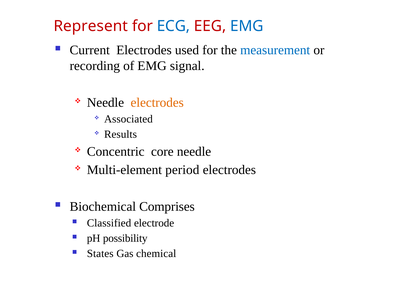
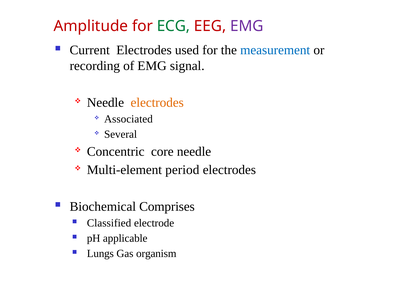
Represent: Represent -> Amplitude
ECG colour: blue -> green
EMG at (247, 26) colour: blue -> purple
Results: Results -> Several
possibility: possibility -> applicable
States: States -> Lungs
chemical: chemical -> organism
